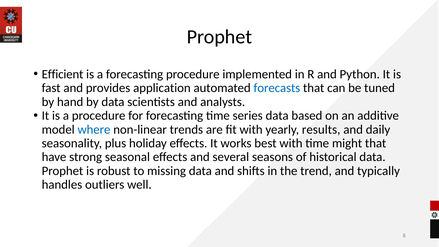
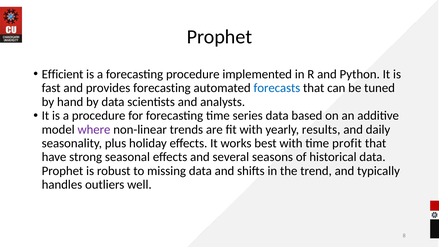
provides application: application -> forecasting
where colour: blue -> purple
might: might -> profit
